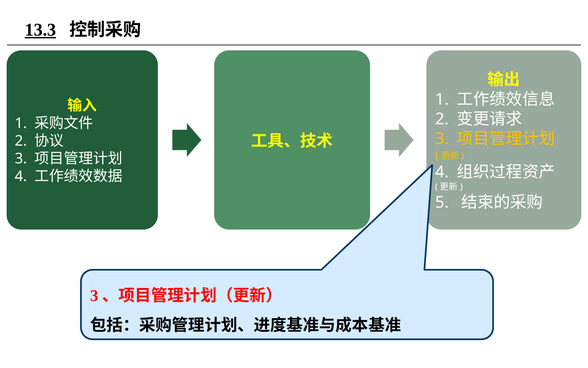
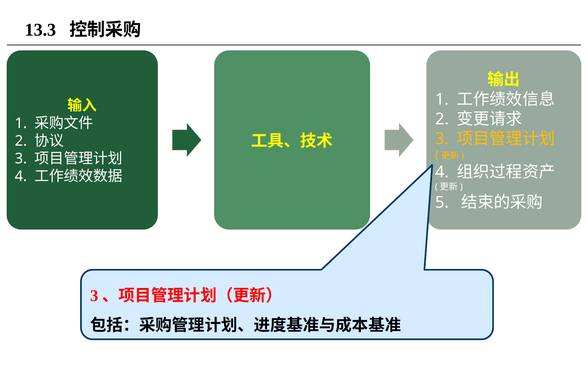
13.3 underline: present -> none
